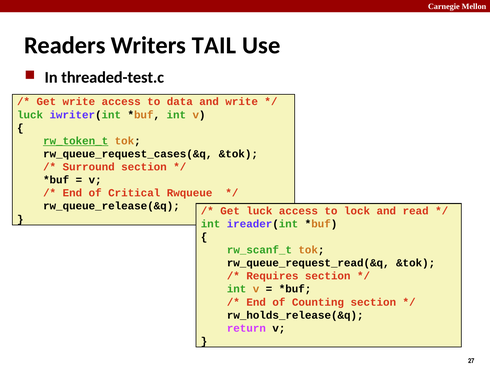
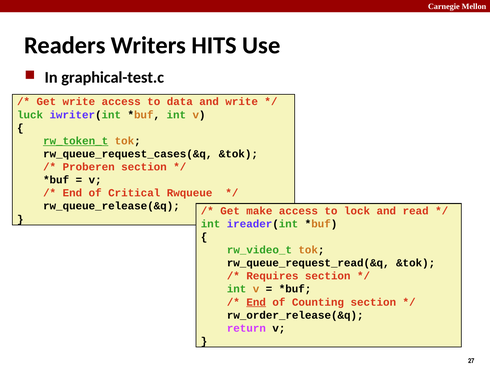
TAIL: TAIL -> HITS
threaded-test.c: threaded-test.c -> graphical-test.c
Surround: Surround -> Proberen
Get luck: luck -> make
rw_scanf_t: rw_scanf_t -> rw_video_t
End at (256, 303) underline: none -> present
rw_holds_release(&q: rw_holds_release(&q -> rw_order_release(&q
